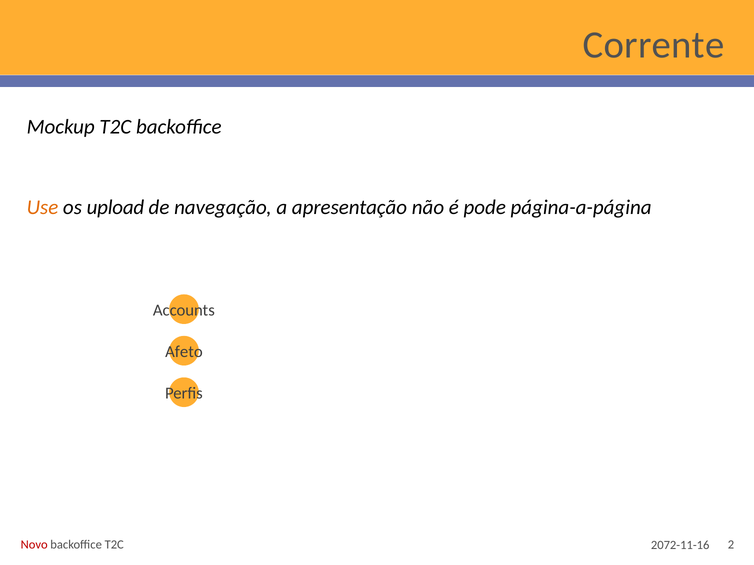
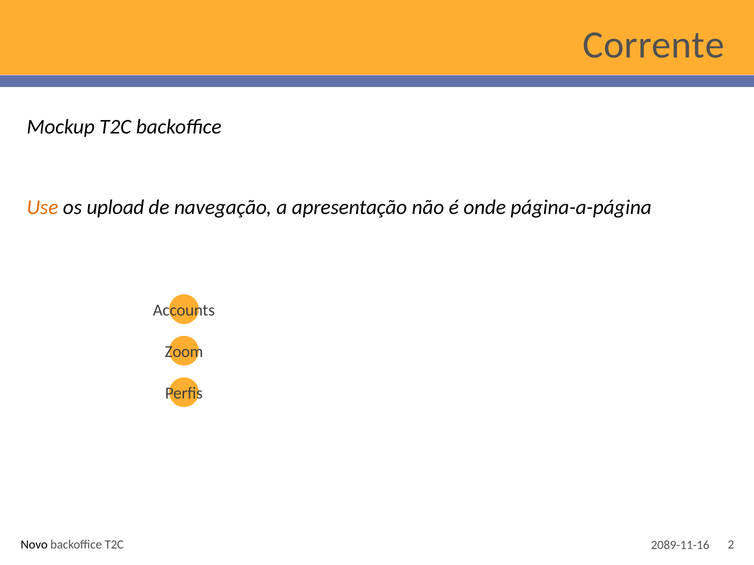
pode: pode -> onde
Afeto: Afeto -> Zoom
Novo colour: red -> black
2072-11-16: 2072-11-16 -> 2089-11-16
